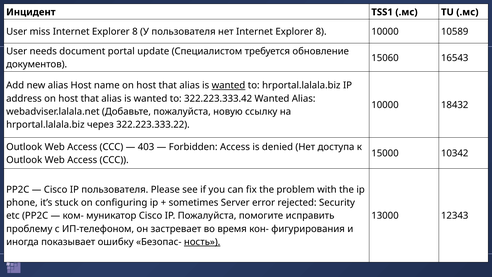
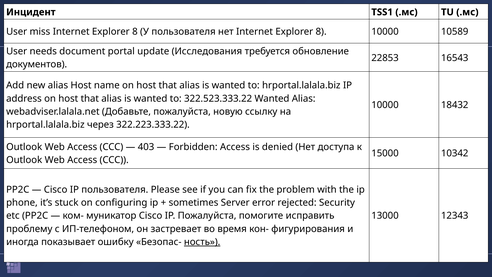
Специалистом: Специалистом -> Исследования
15060: 15060 -> 22853
wanted at (228, 85) underline: present -> none
322.223.333.42: 322.223.333.42 -> 322.523.333.22
